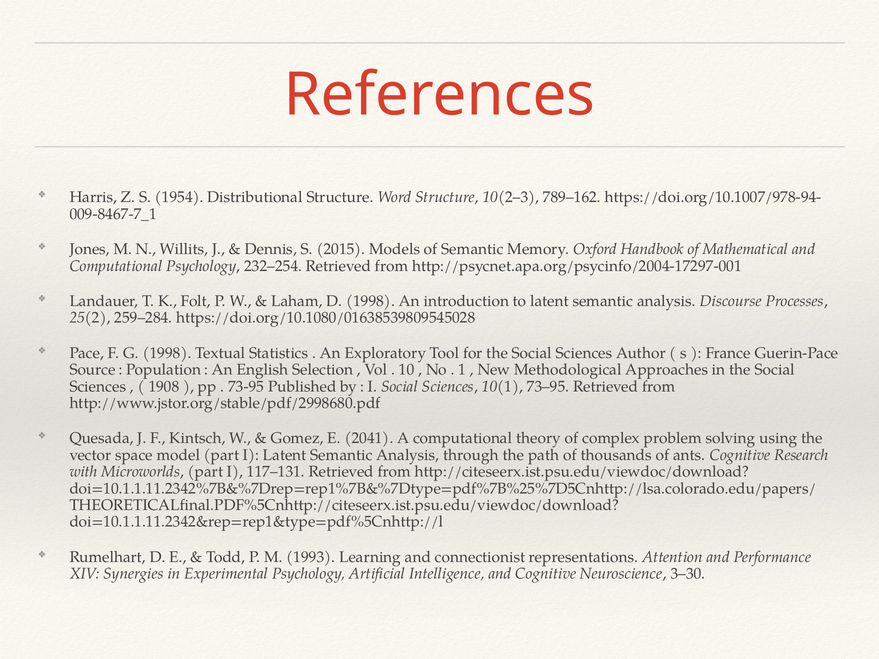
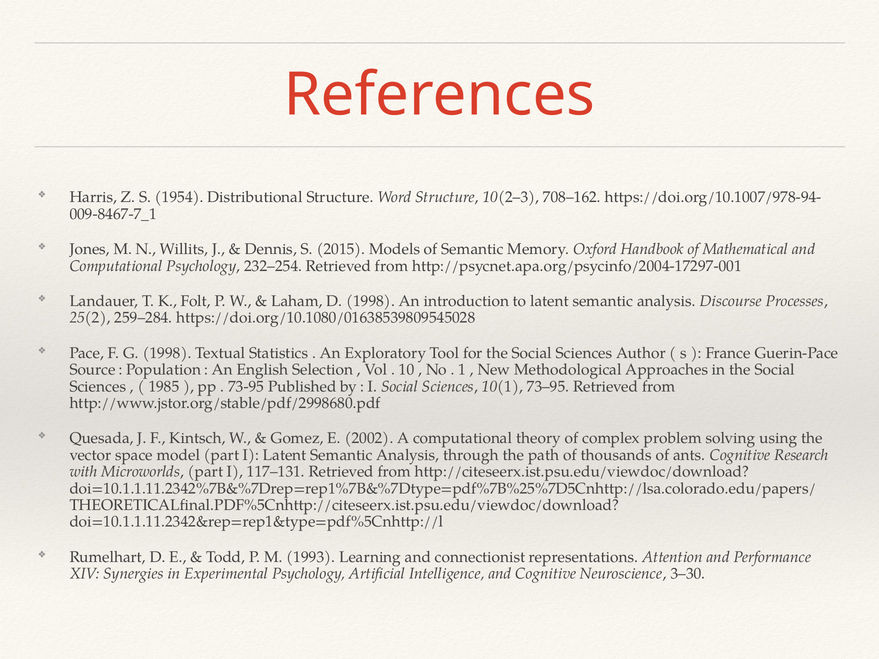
789–162: 789–162 -> 708–162
1908: 1908 -> 1985
2041: 2041 -> 2002
